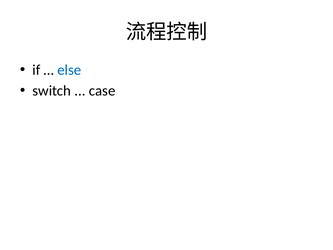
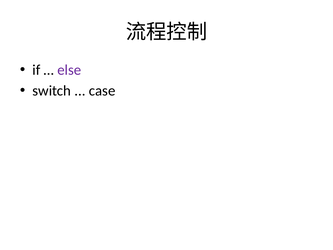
else colour: blue -> purple
